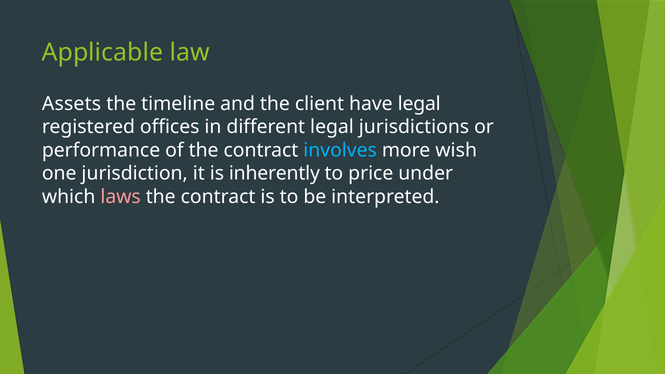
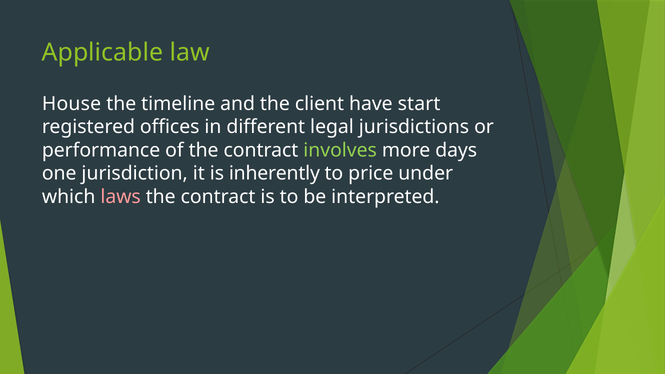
Assets: Assets -> House
have legal: legal -> start
involves colour: light blue -> light green
wish: wish -> days
